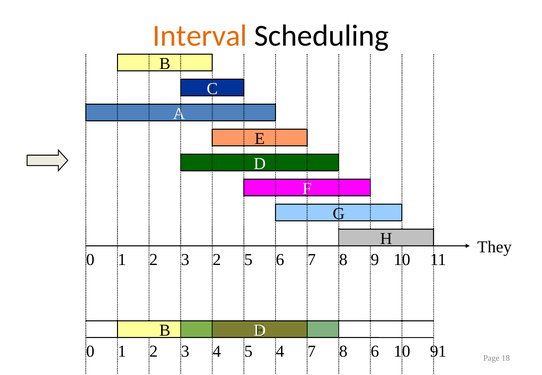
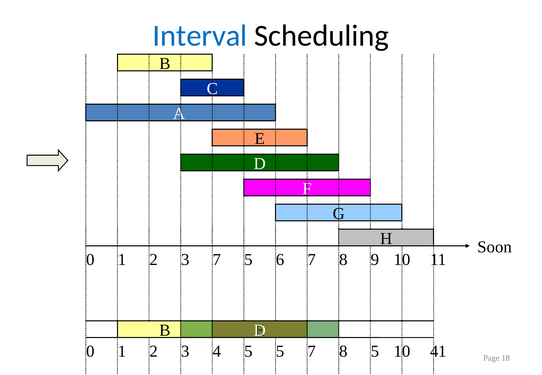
Interval colour: orange -> blue
They: They -> Soon
3 2: 2 -> 7
5 4: 4 -> 5
8 6: 6 -> 5
91: 91 -> 41
